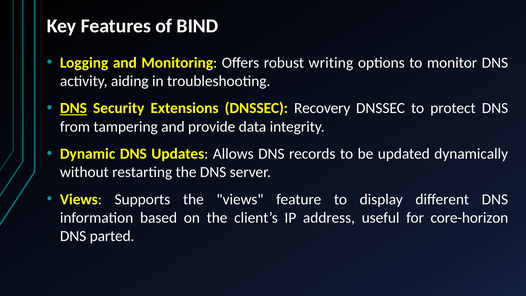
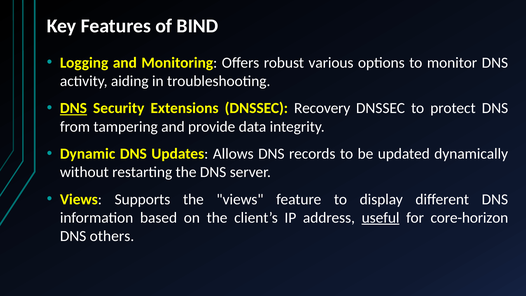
writing: writing -> various
useful underline: none -> present
parted: parted -> others
